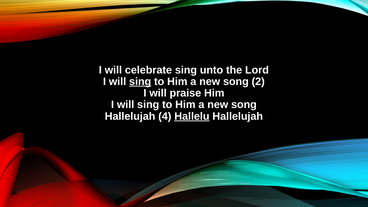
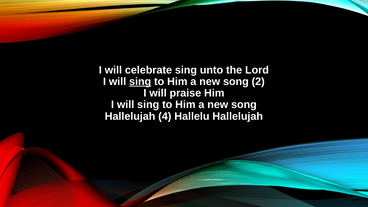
Hallelu underline: present -> none
